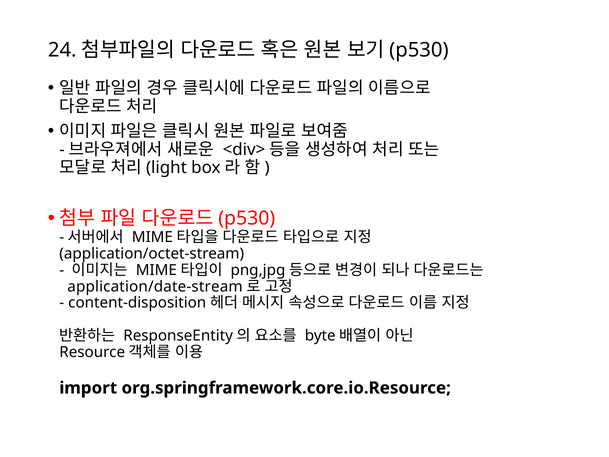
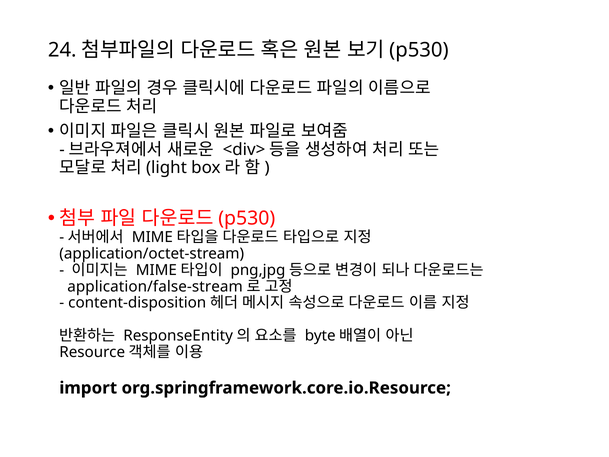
application/date-stream: application/date-stream -> application/false-stream
